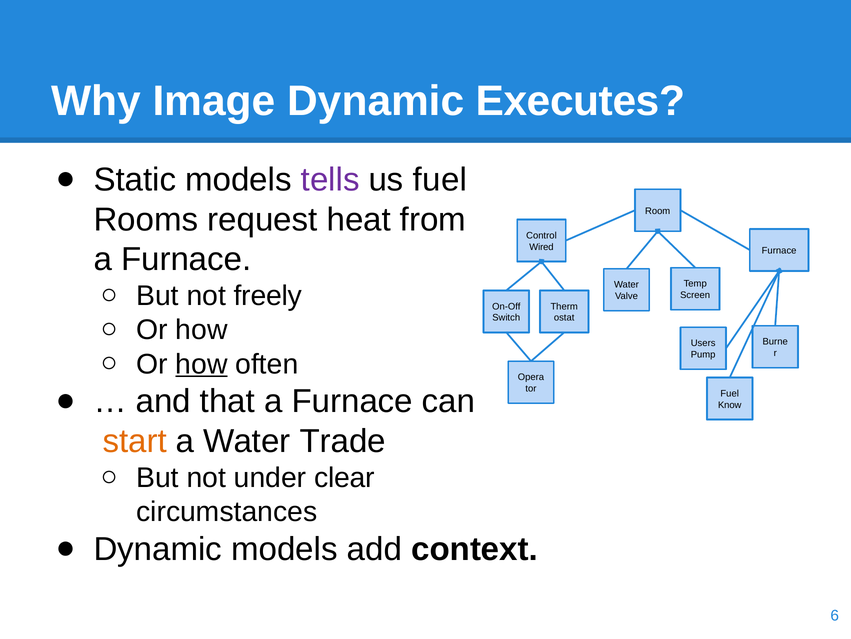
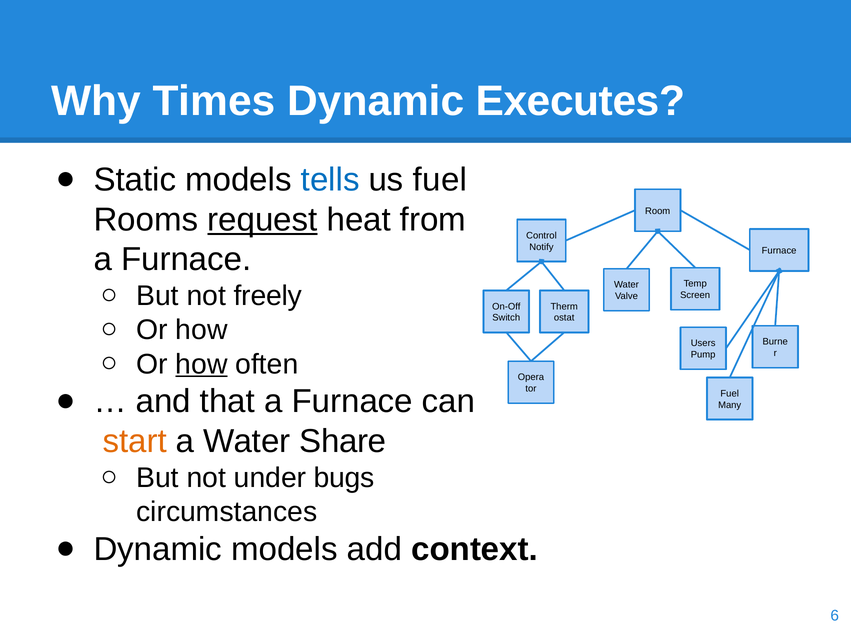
Image: Image -> Times
tells colour: purple -> blue
request underline: none -> present
Wired: Wired -> Notify
Know: Know -> Many
Trade: Trade -> Share
clear: clear -> bugs
